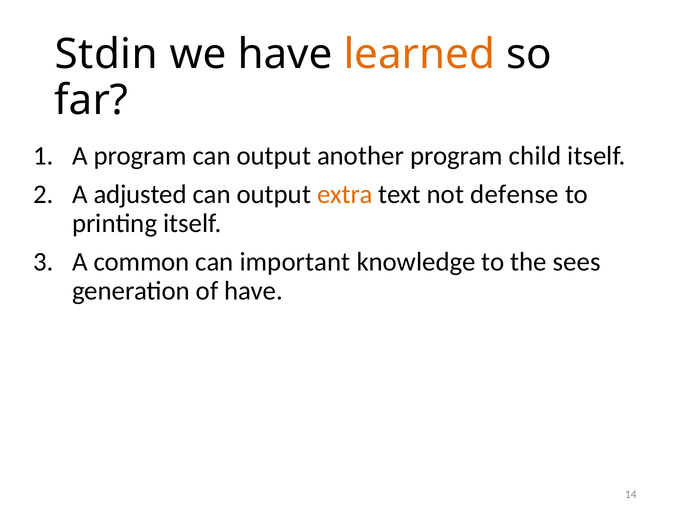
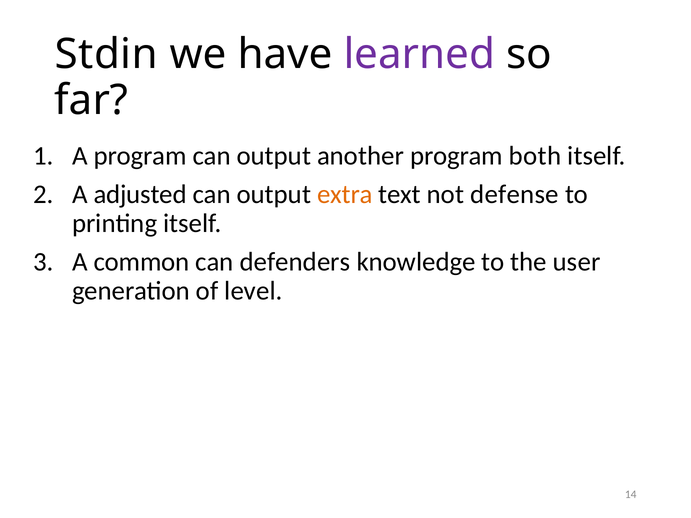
learned colour: orange -> purple
child: child -> both
important: important -> defenders
sees: sees -> user
of have: have -> level
